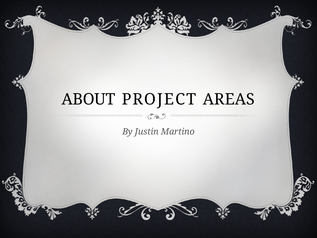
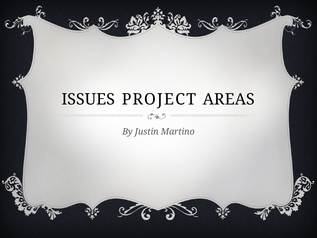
ABOUT: ABOUT -> ISSUES
